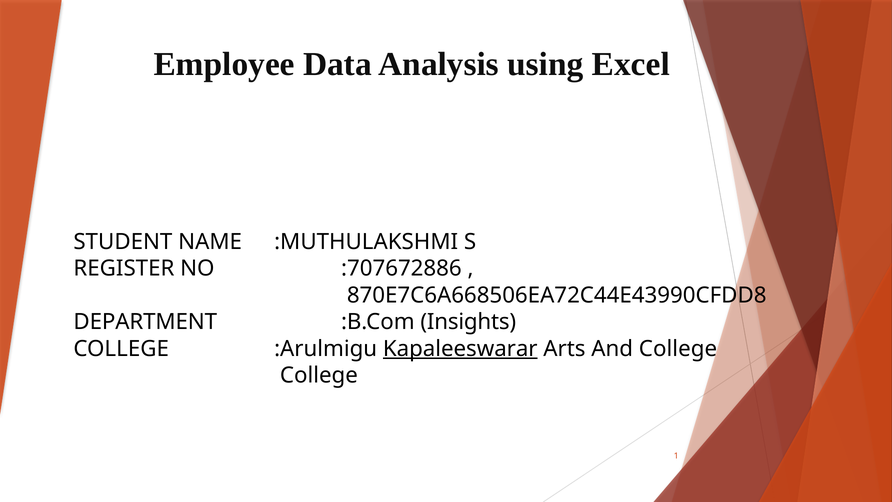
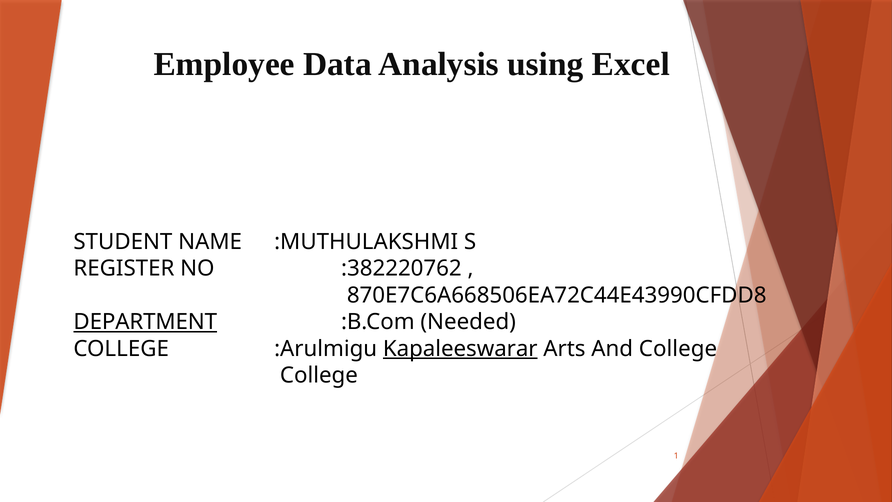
:707672886: :707672886 -> :382220762
DEPARTMENT underline: none -> present
Insights: Insights -> Needed
